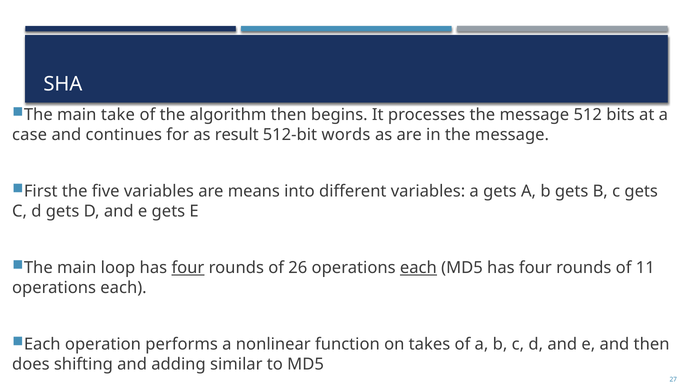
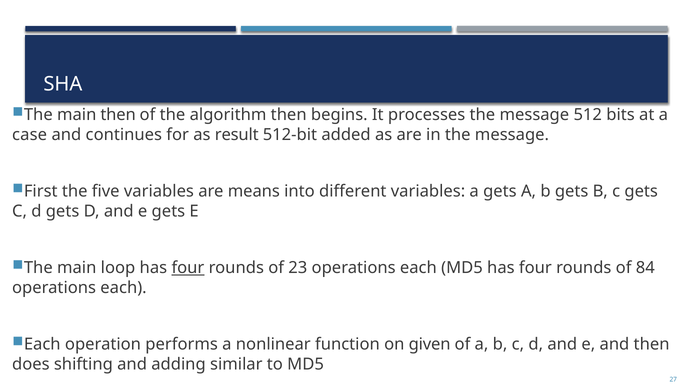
main take: take -> then
words: words -> added
26: 26 -> 23
each at (418, 268) underline: present -> none
11: 11 -> 84
takes: takes -> given
